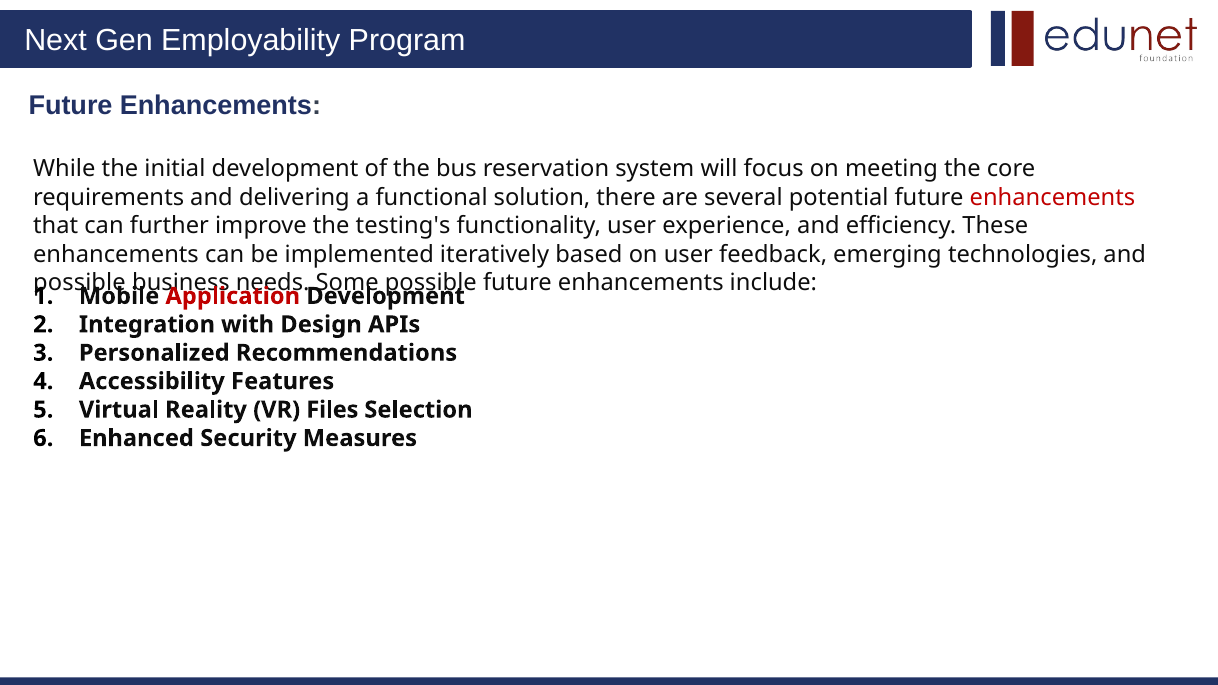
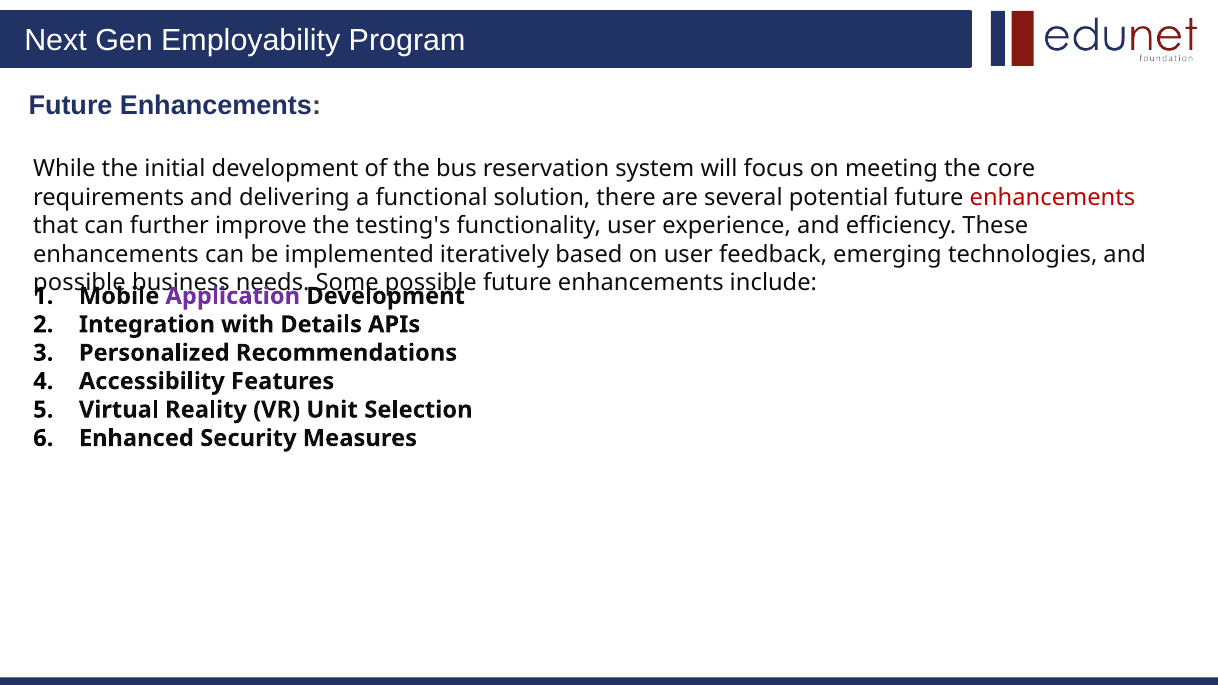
Application colour: red -> purple
Design: Design -> Details
Files: Files -> Unit
